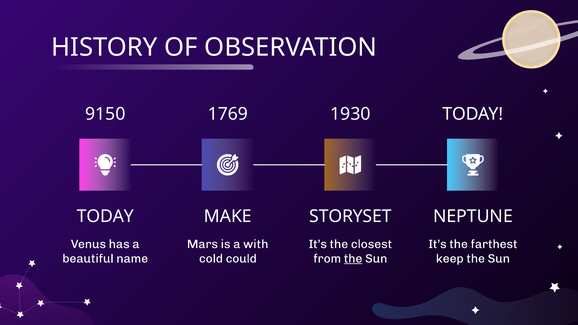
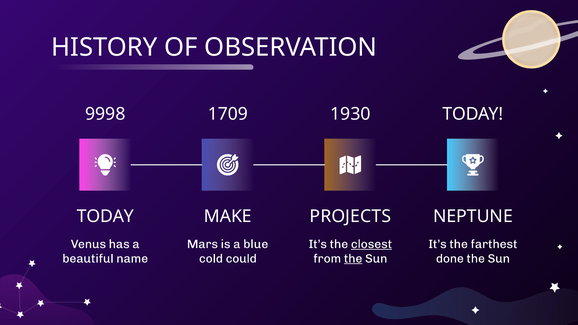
9150: 9150 -> 9998
1769: 1769 -> 1709
STORYSET: STORYSET -> PROJECTS
with: with -> blue
closest underline: none -> present
keep: keep -> done
